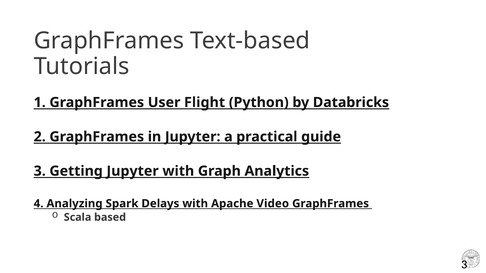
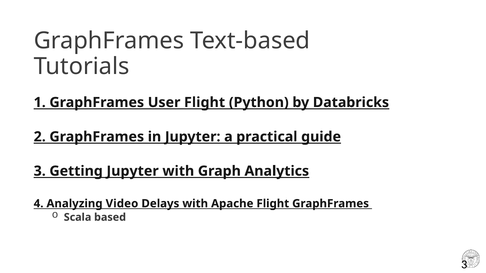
Spark: Spark -> Video
Apache Video: Video -> Flight
